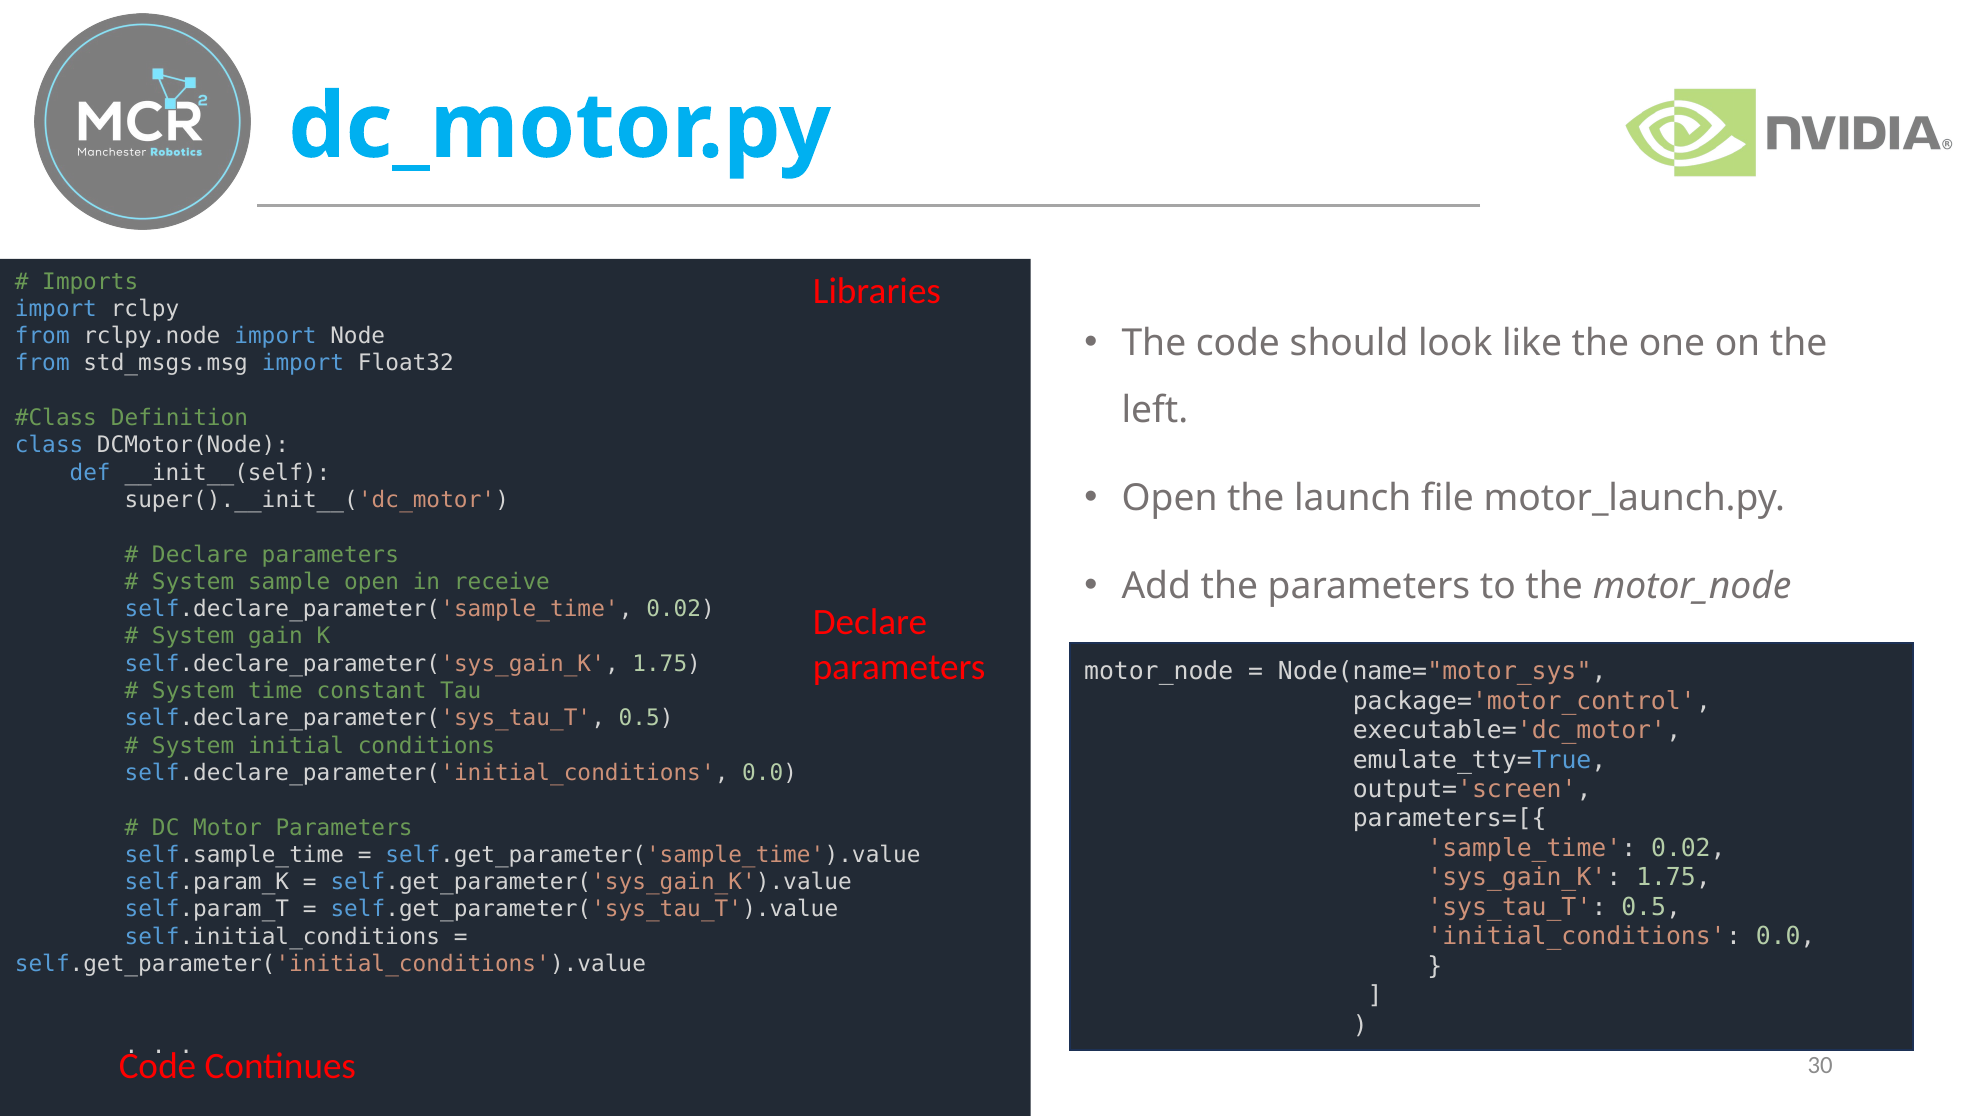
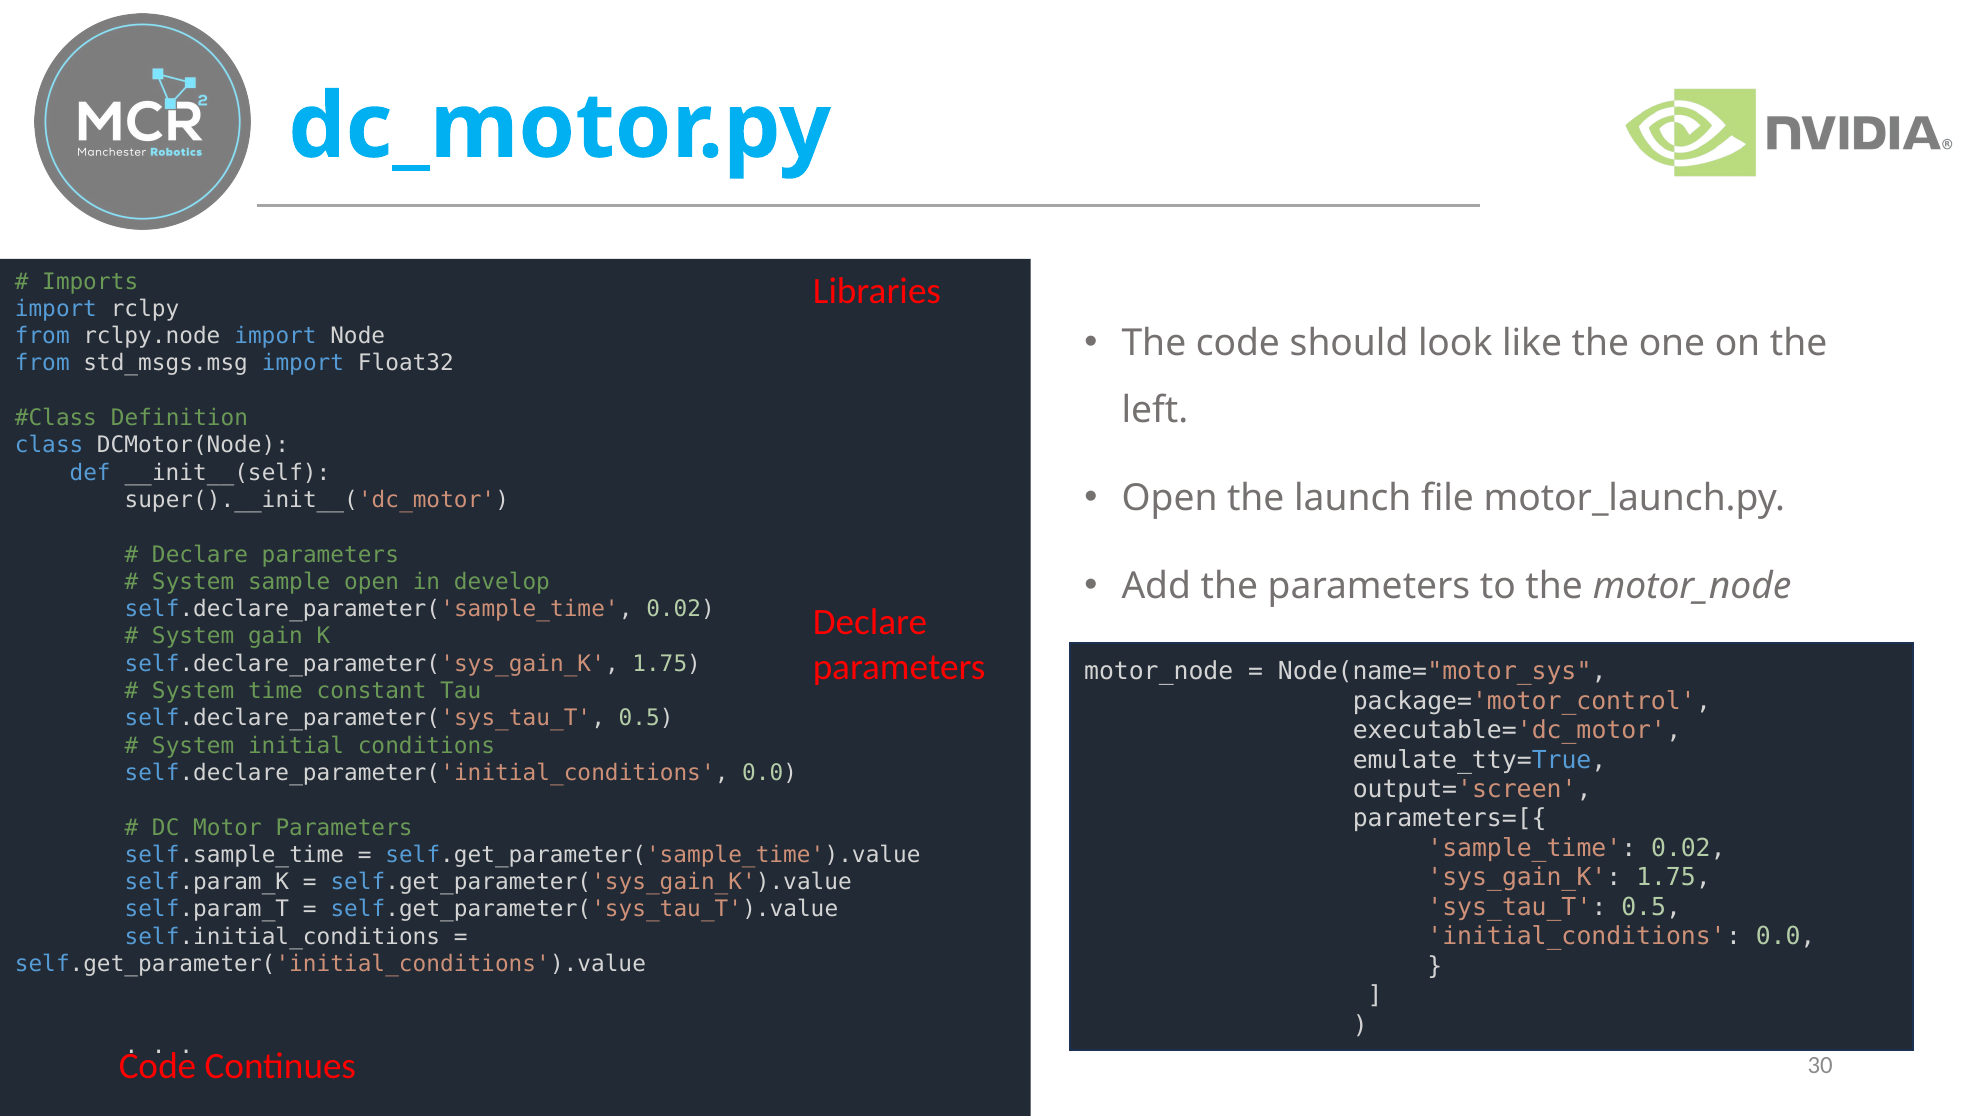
receive: receive -> develop
